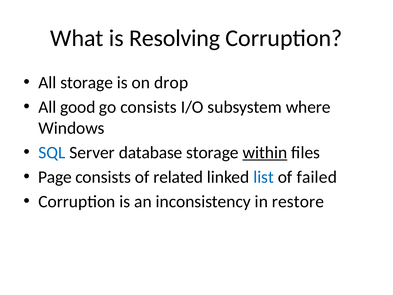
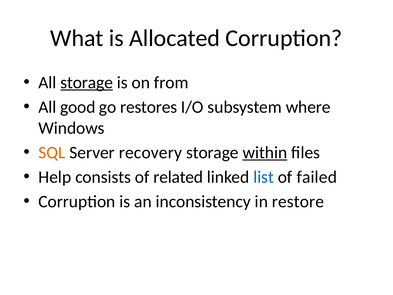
Resolving: Resolving -> Allocated
storage at (87, 82) underline: none -> present
drop: drop -> from
go consists: consists -> restores
SQL colour: blue -> orange
database: database -> recovery
Page: Page -> Help
